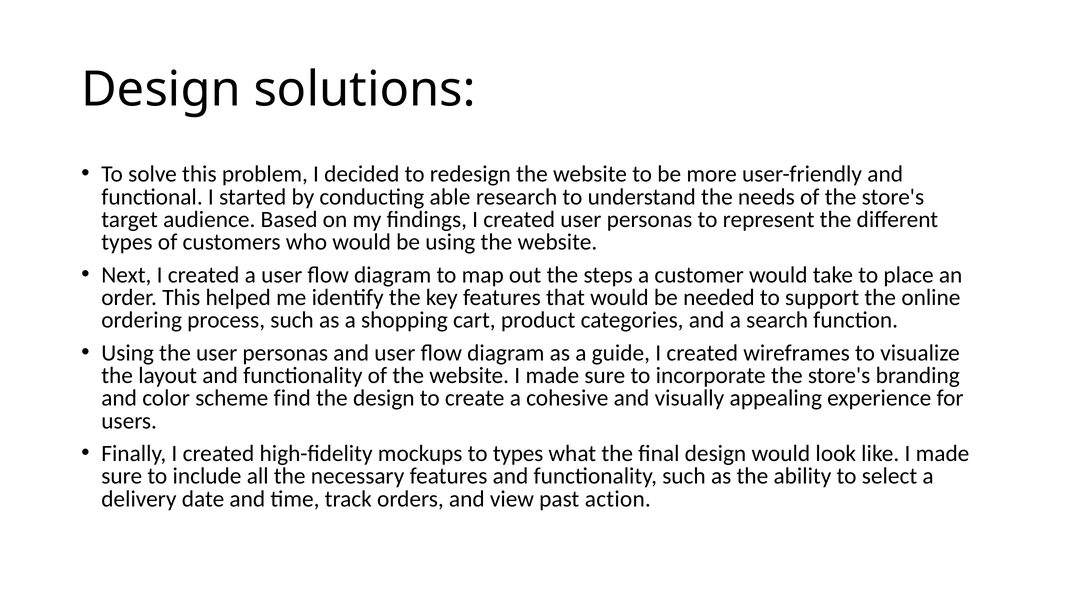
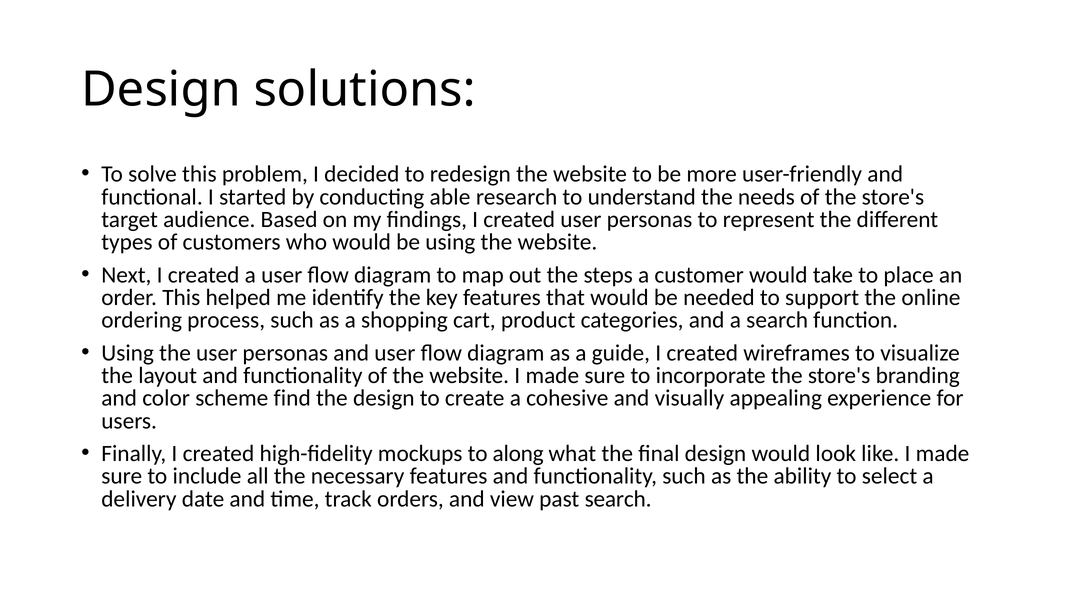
to types: types -> along
past action: action -> search
